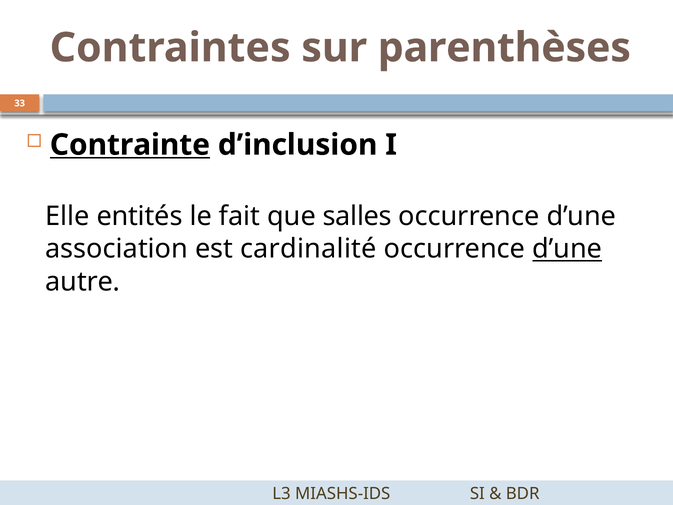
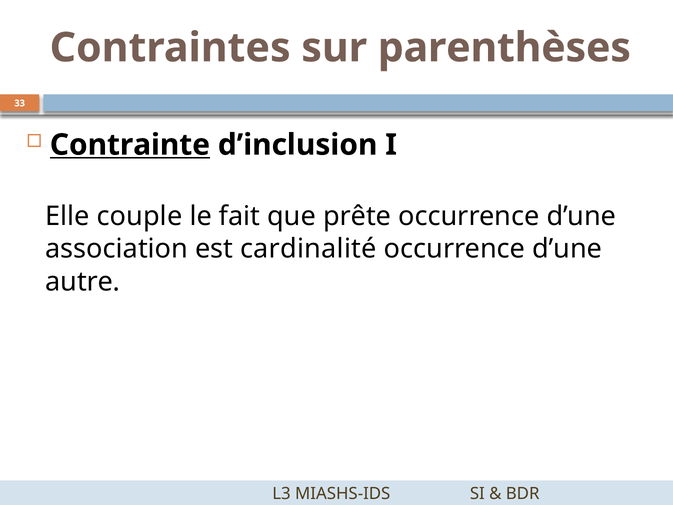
entités: entités -> couple
salles: salles -> prête
d’une at (567, 249) underline: present -> none
